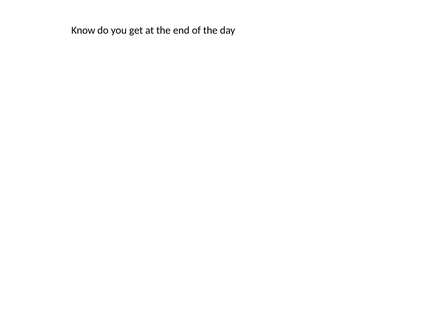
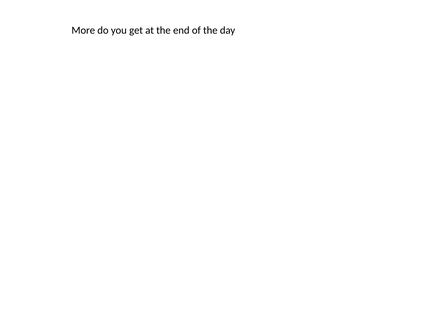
Know: Know -> More
